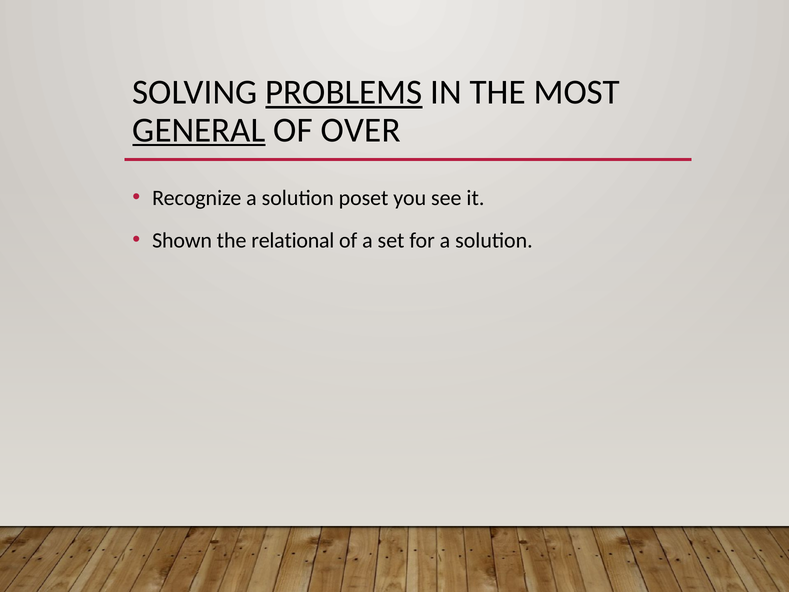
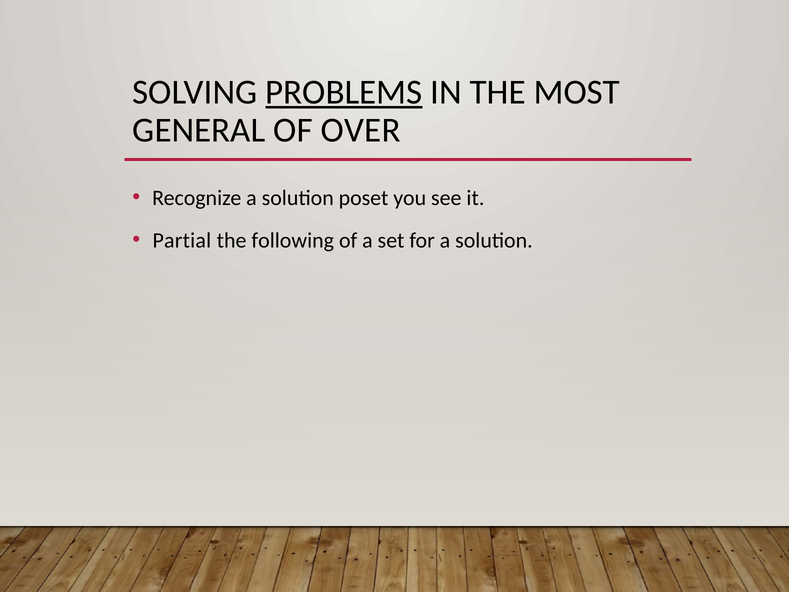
GENERAL underline: present -> none
Shown: Shown -> Partial
relational: relational -> following
